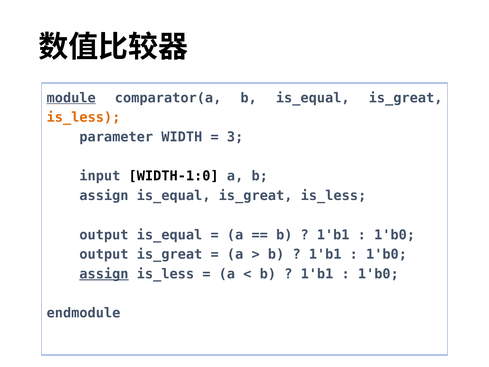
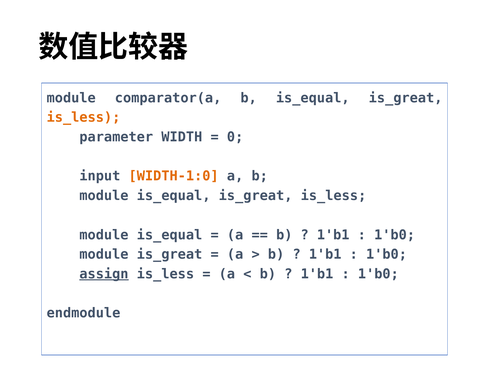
module at (71, 98) underline: present -> none
3: 3 -> 0
WIDTH-1:0 colour: black -> orange
assign at (104, 196): assign -> module
output at (104, 235): output -> module
output at (104, 254): output -> module
